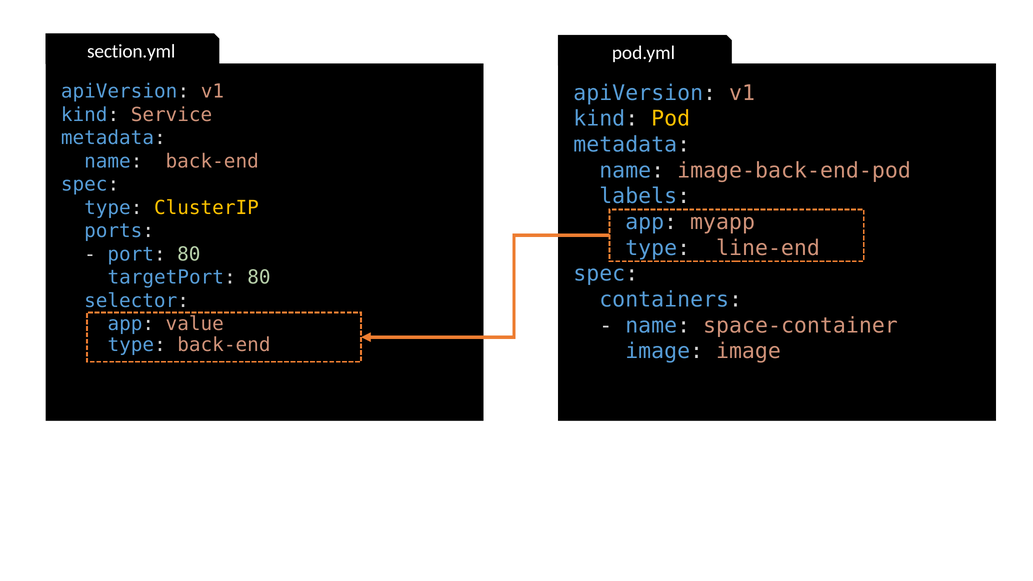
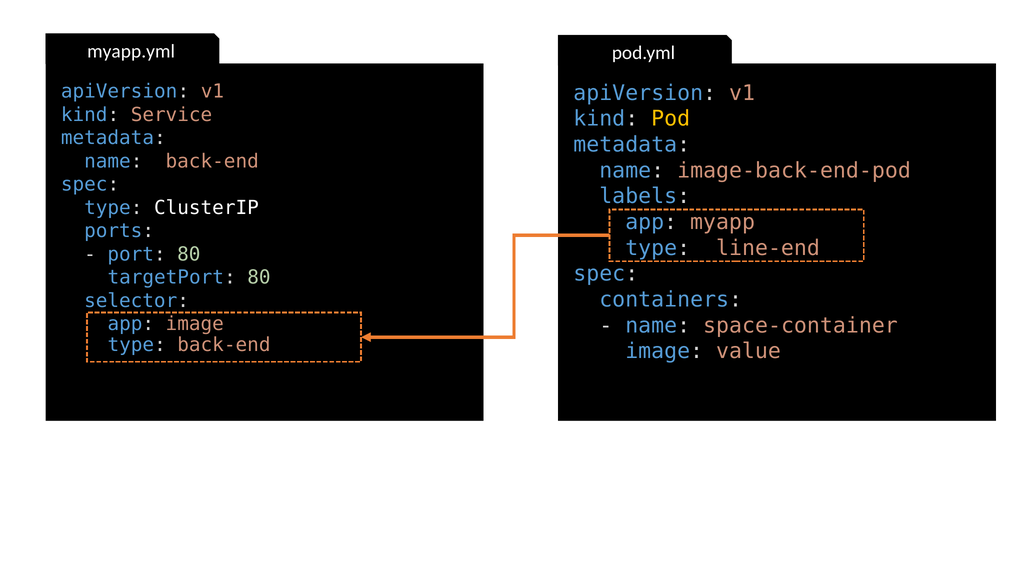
section.yml: section.yml -> myapp.yml
ClusterIP colour: yellow -> white
app value: value -> image
image image: image -> value
